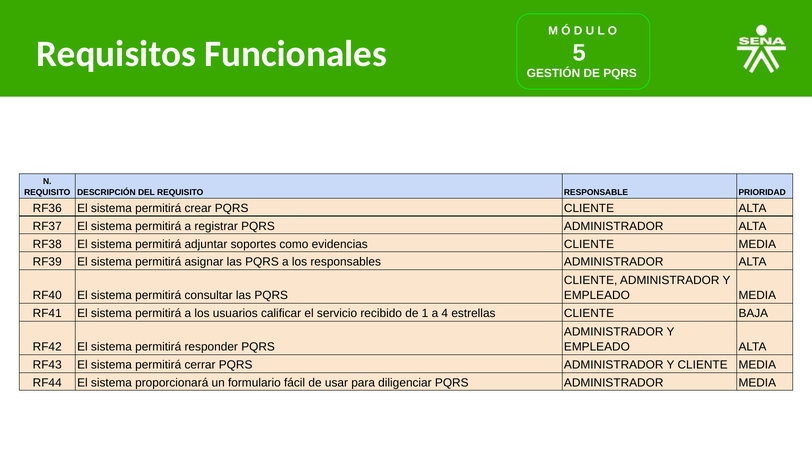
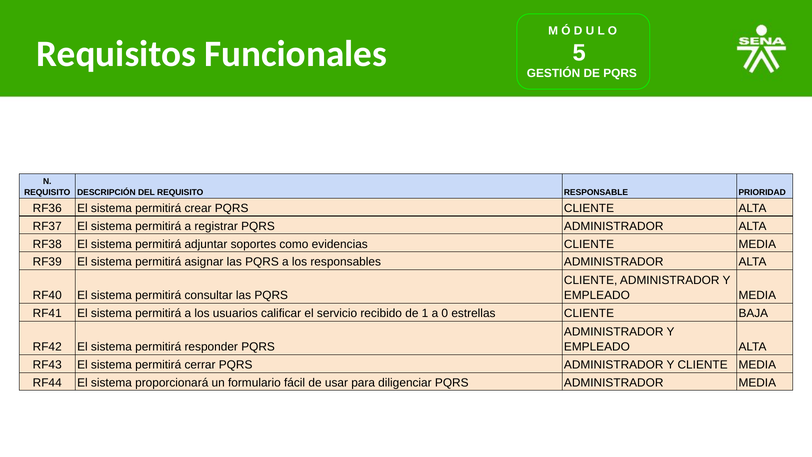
4: 4 -> 0
